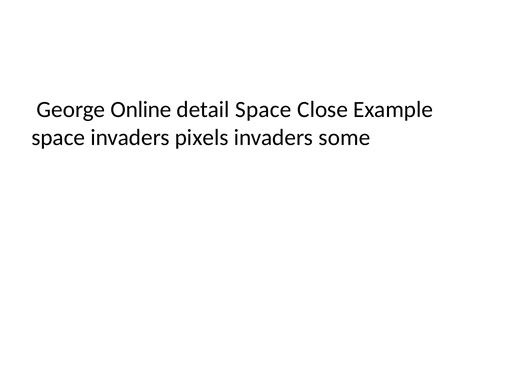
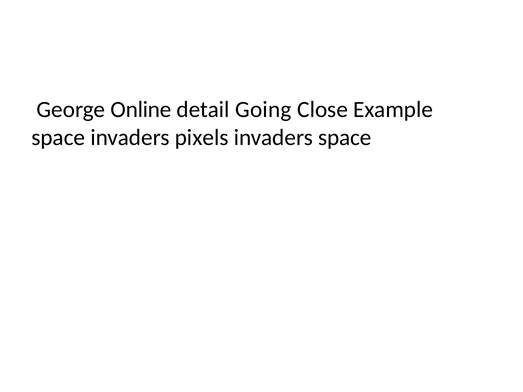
detail Space: Space -> Going
invaders some: some -> space
